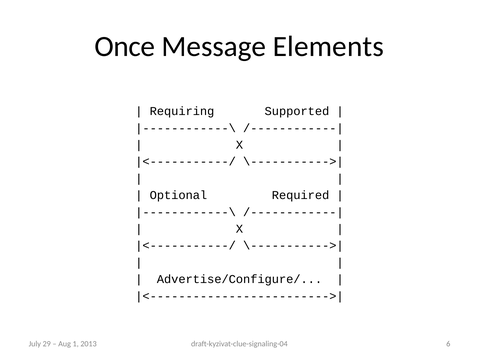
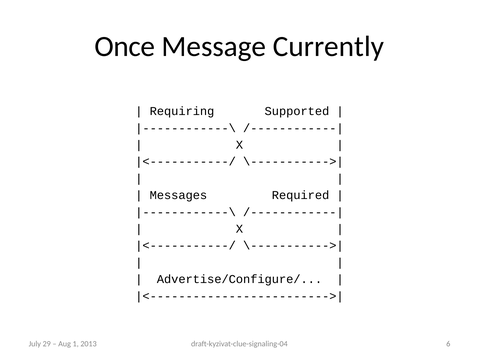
Elements: Elements -> Currently
Optional: Optional -> Messages
